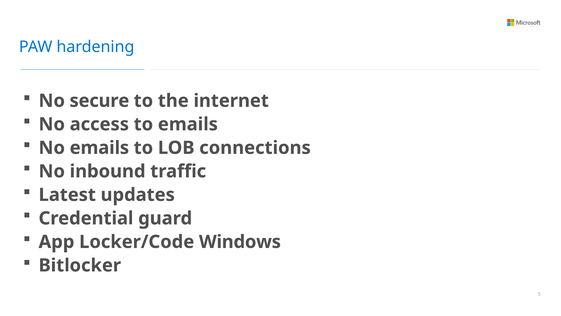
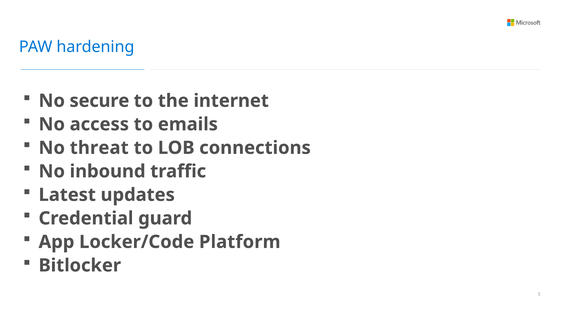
No emails: emails -> threat
Windows: Windows -> Platform
